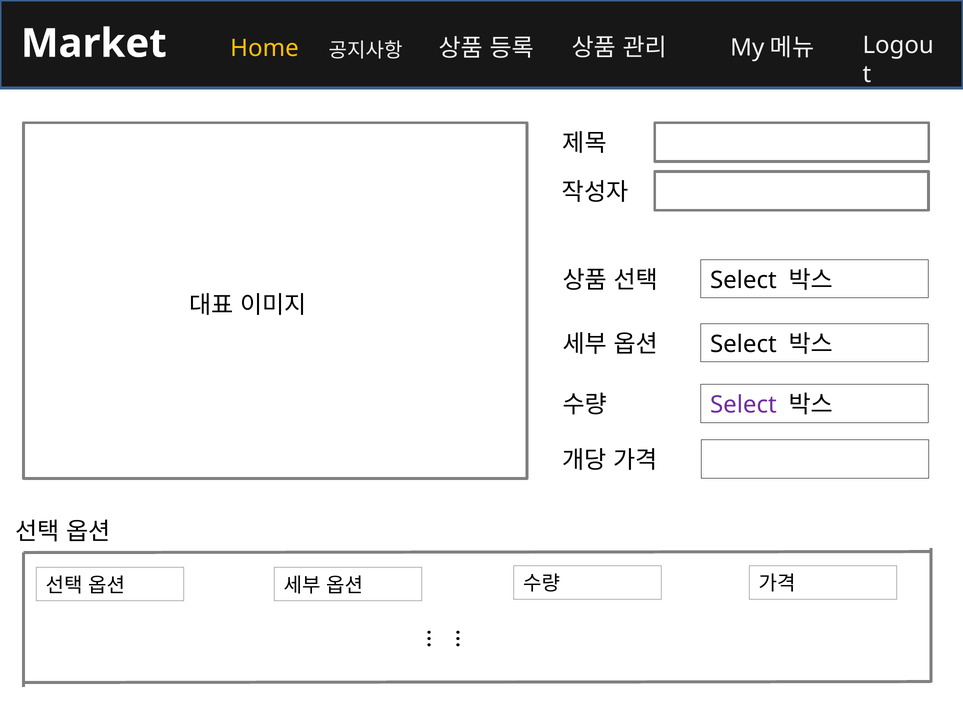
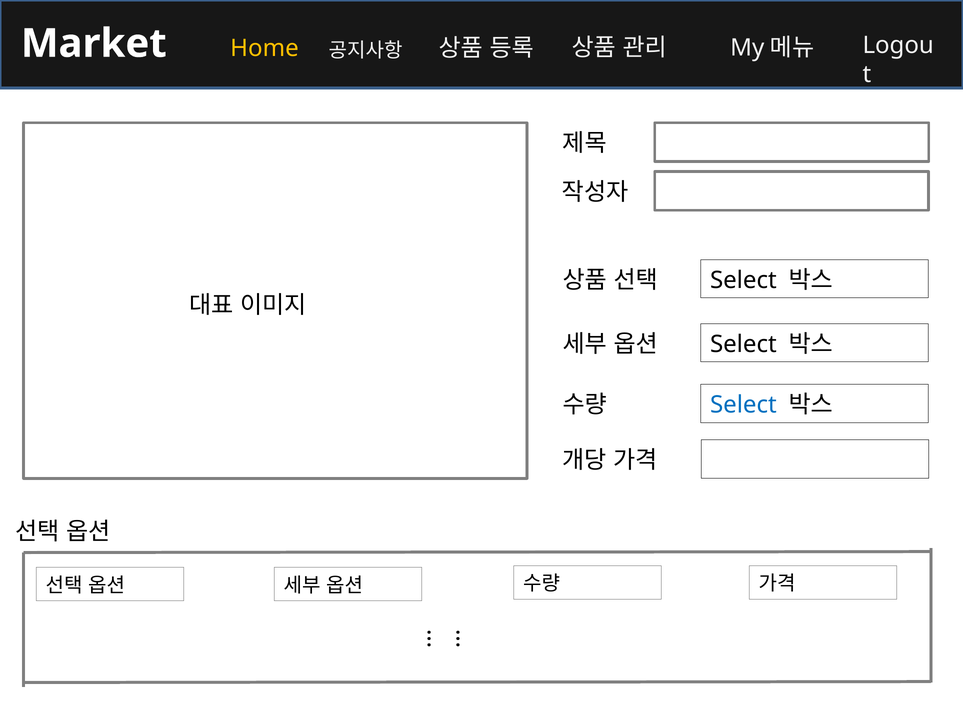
Select at (743, 405) colour: purple -> blue
